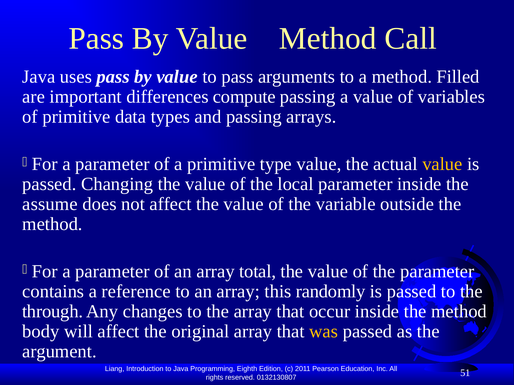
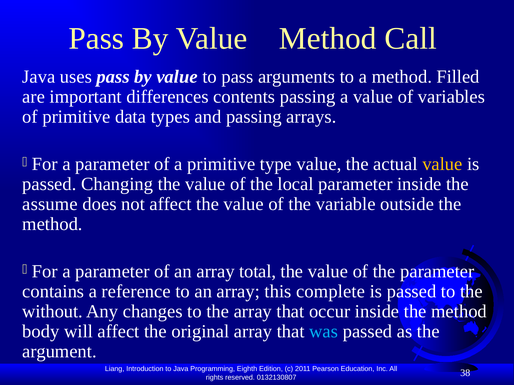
compute: compute -> contents
randomly: randomly -> complete
through: through -> without
was colour: yellow -> light blue
51: 51 -> 38
